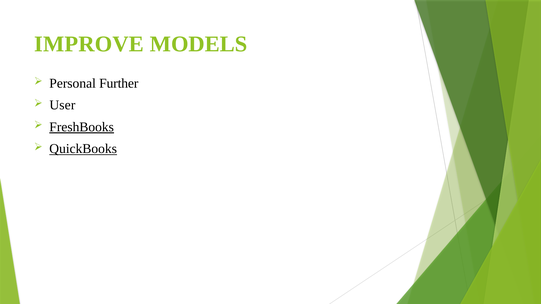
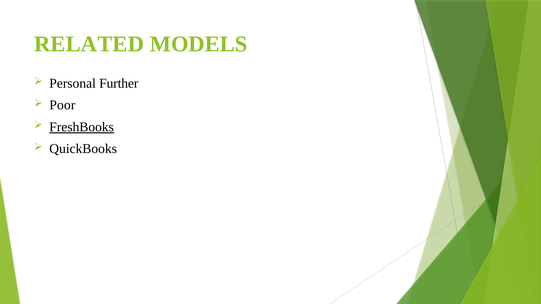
IMPROVE: IMPROVE -> RELATED
User: User -> Poor
QuickBooks underline: present -> none
